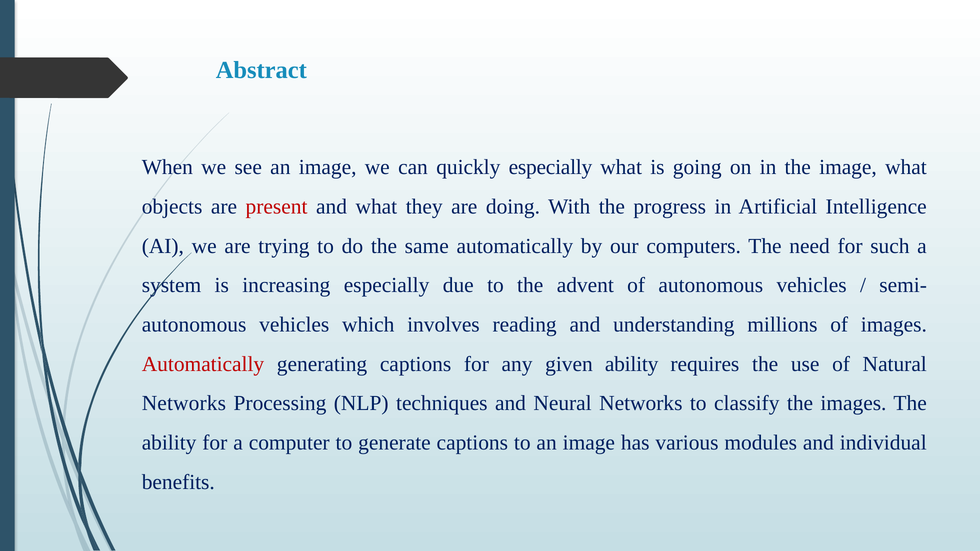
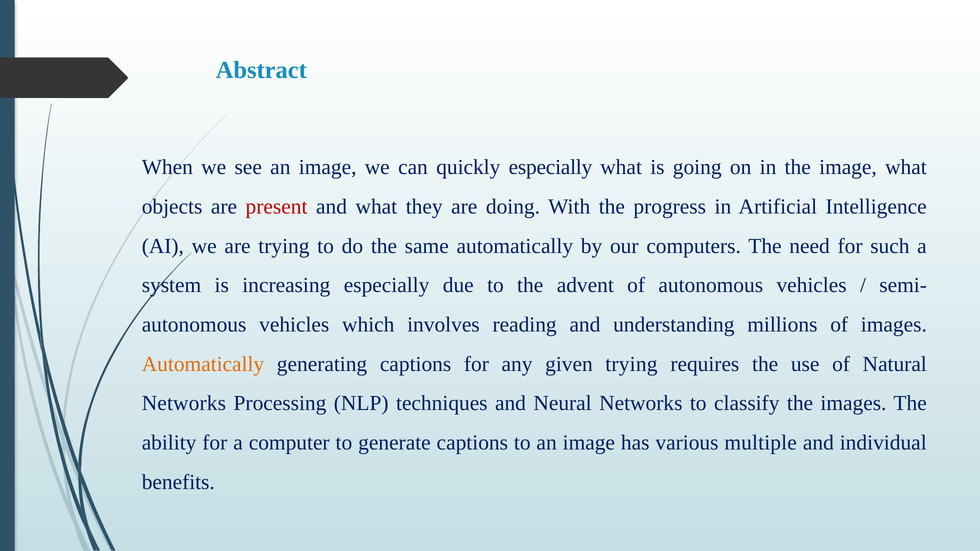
Automatically at (203, 364) colour: red -> orange
given ability: ability -> trying
modules: modules -> multiple
